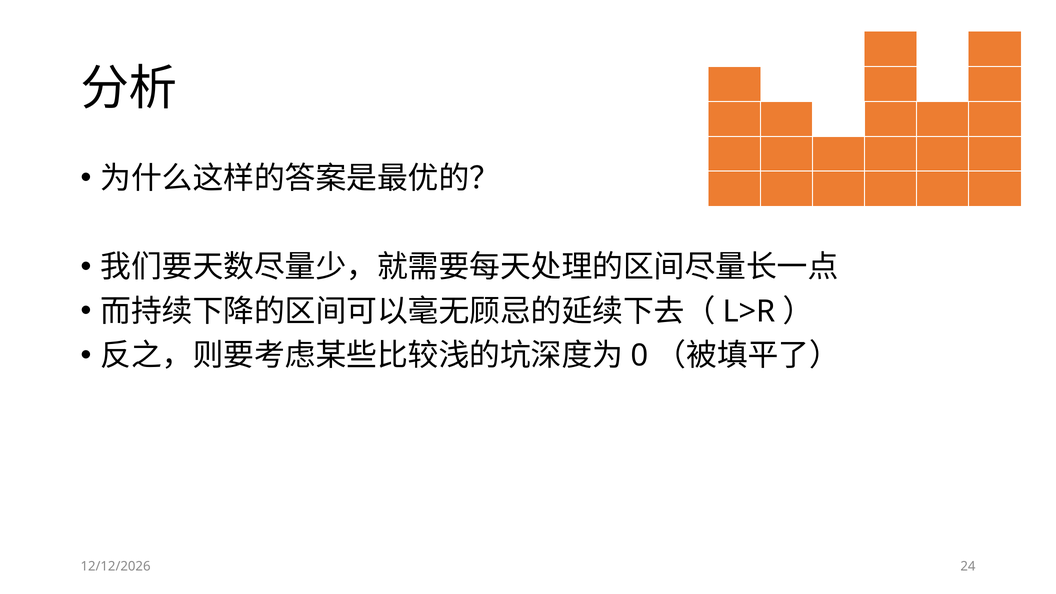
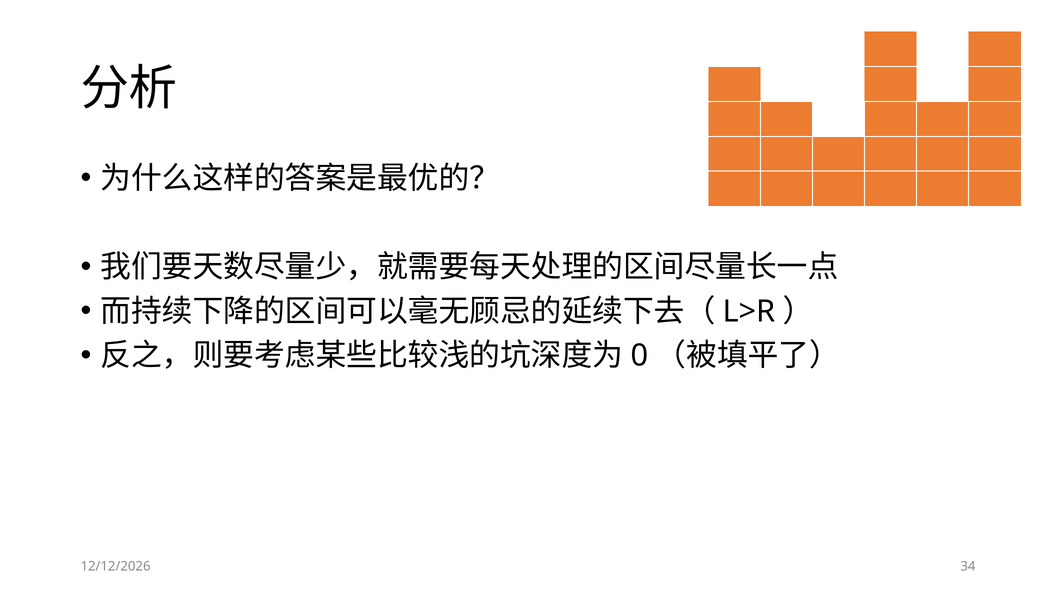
24: 24 -> 34
